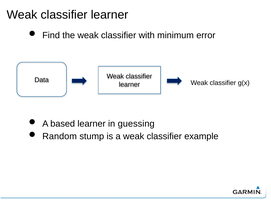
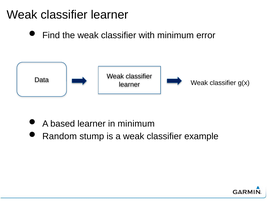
in guessing: guessing -> minimum
